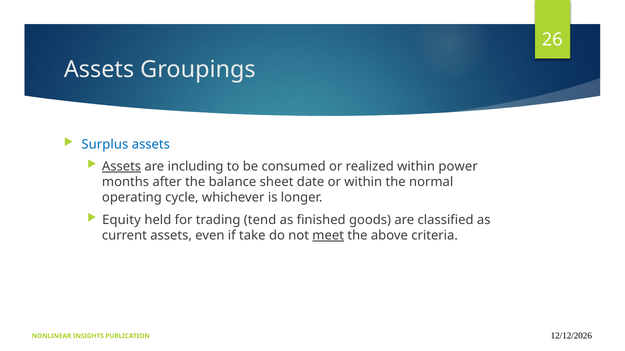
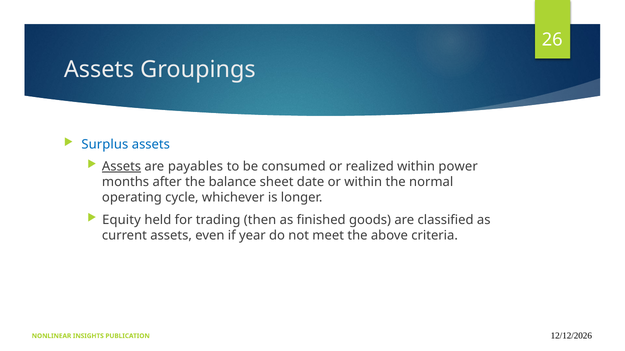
including: including -> payables
tend: tend -> then
take: take -> year
meet underline: present -> none
